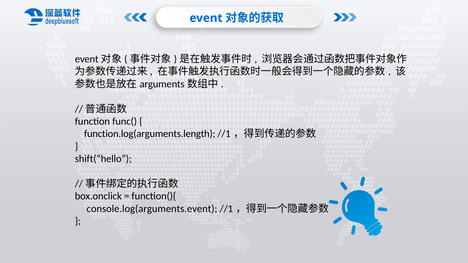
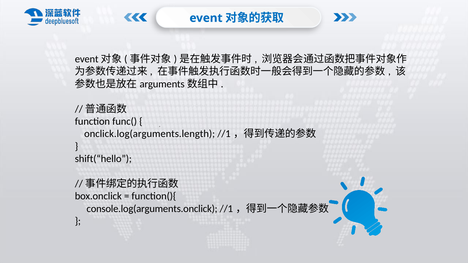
function.log(arguments.length: function.log(arguments.length -> onclick.log(arguments.length
console.log(arguments.event: console.log(arguments.event -> console.log(arguments.onclick
